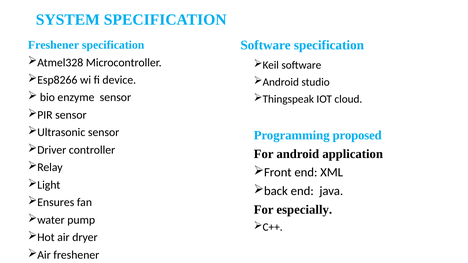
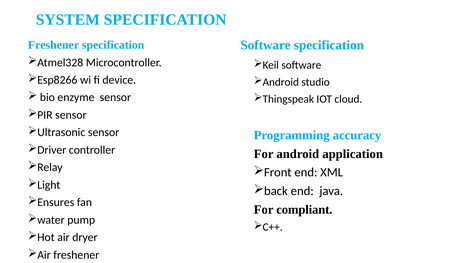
proposed: proposed -> accuracy
especially: especially -> compliant
